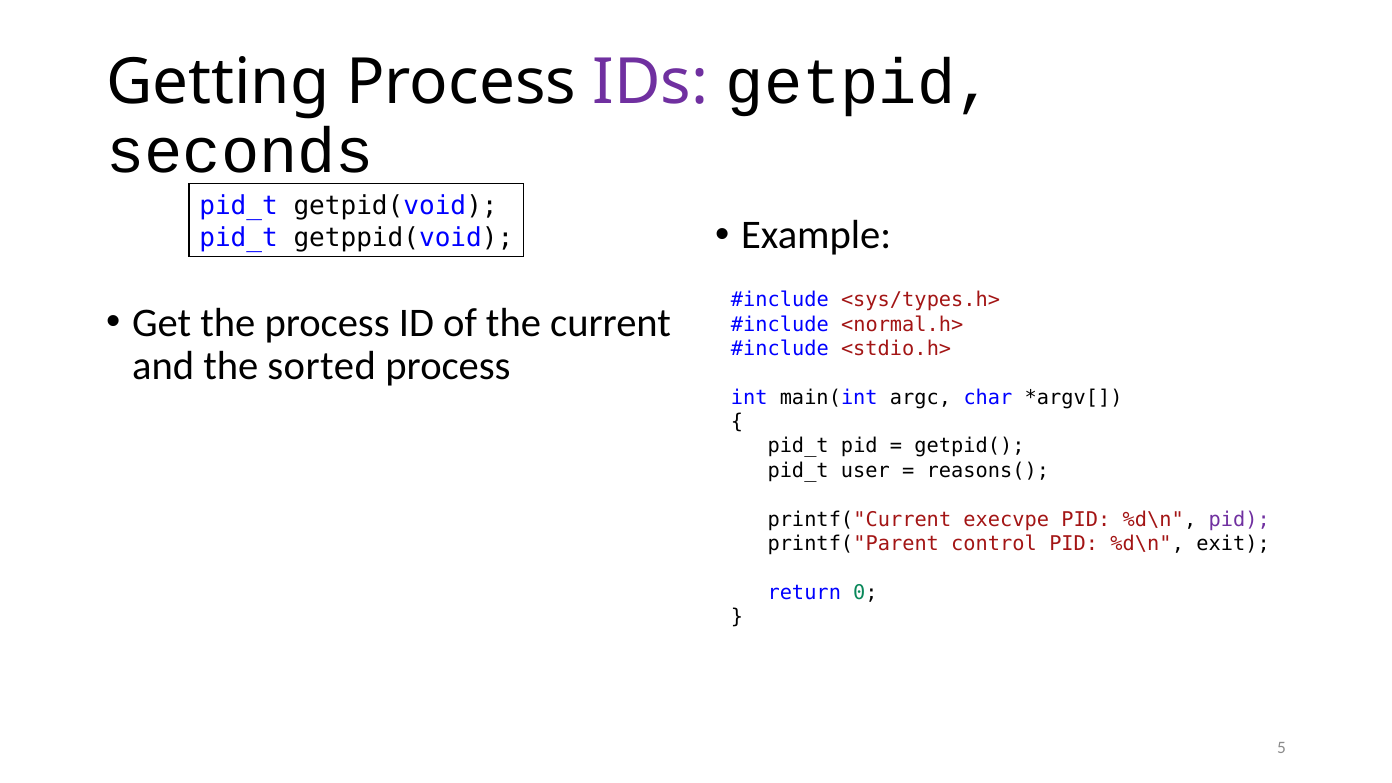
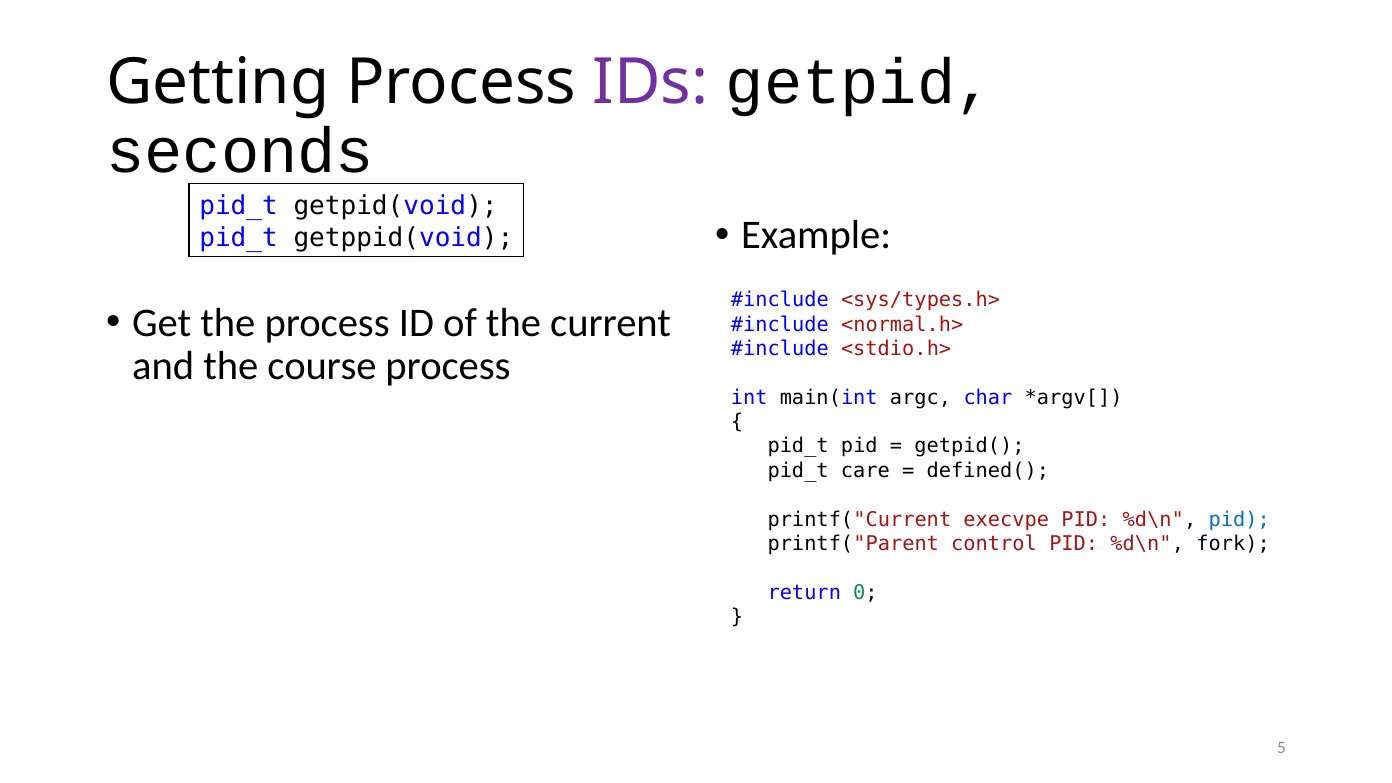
sorted: sorted -> course
user: user -> care
reasons(: reasons( -> defined(
pid at (1239, 519) colour: purple -> blue
exit: exit -> fork
